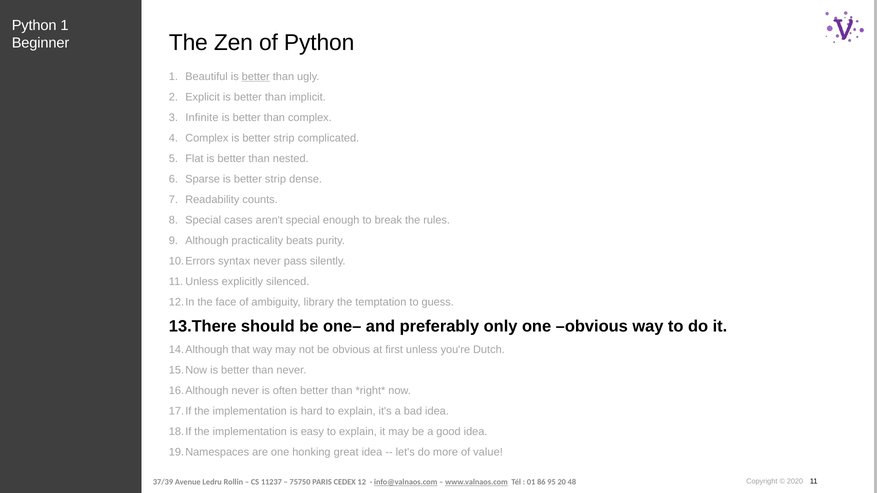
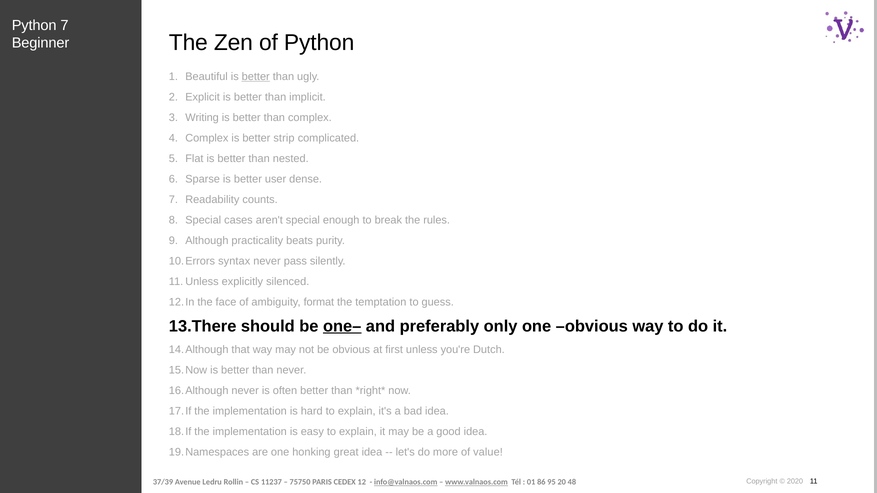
1 at (64, 25): 1 -> 7
Infinite: Infinite -> Writing
Sparse is better strip: strip -> user
library: library -> format
one– underline: none -> present
